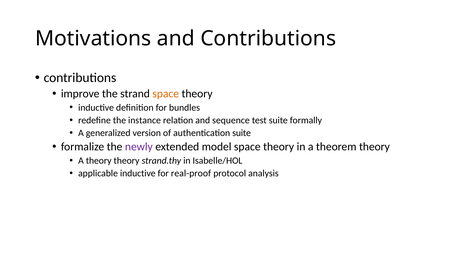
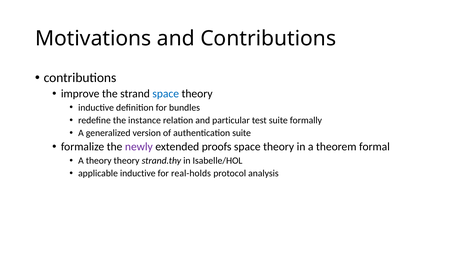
space at (166, 94) colour: orange -> blue
sequence: sequence -> particular
model: model -> proofs
theorem theory: theory -> formal
real-proof: real-proof -> real-holds
